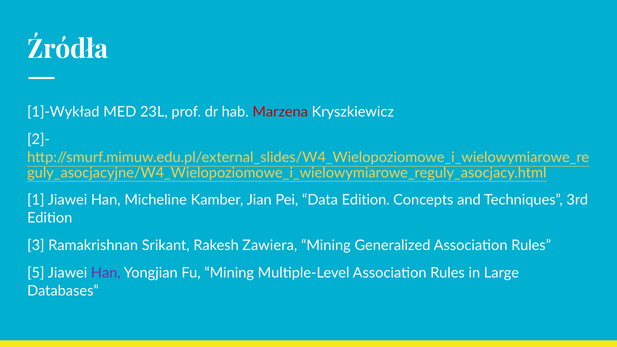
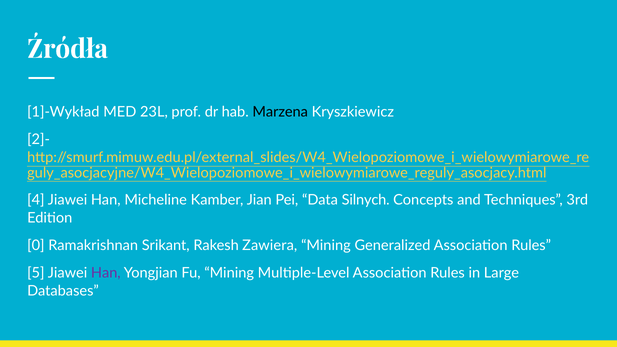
Marzena colour: red -> black
1: 1 -> 4
Data Edition: Edition -> Silnych
3: 3 -> 0
